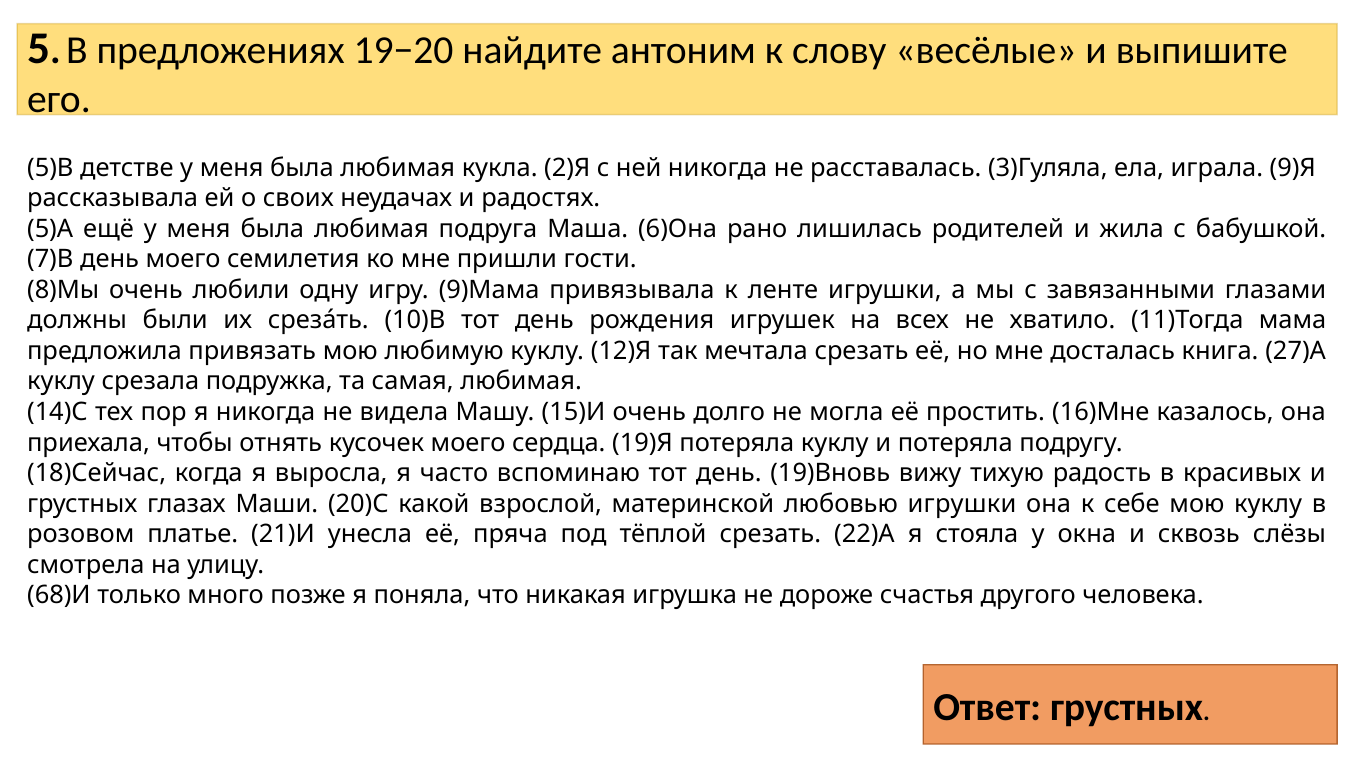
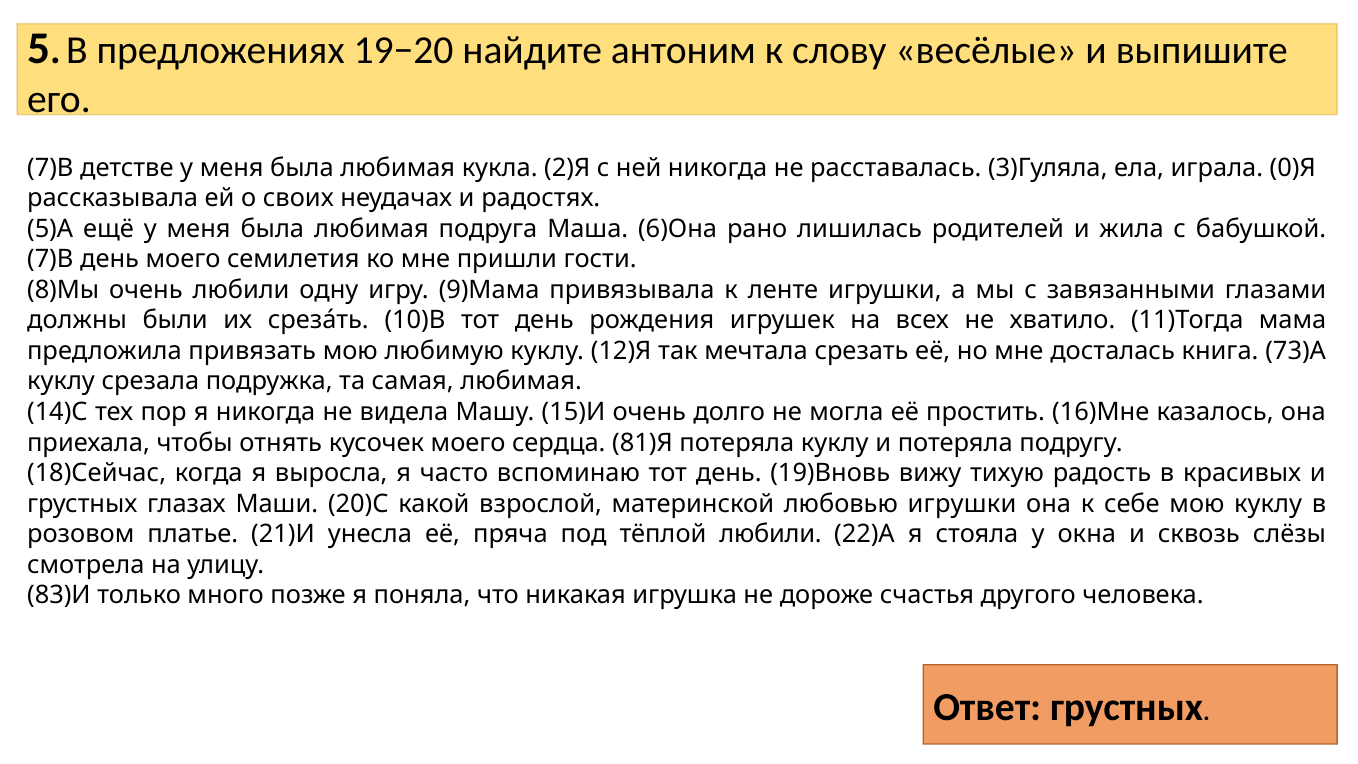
5)В at (50, 168): 5)В -> 7)В
9)Я: 9)Я -> 0)Я
27)А: 27)А -> 73)А
19)Я: 19)Я -> 81)Я
тёплой срезать: срезать -> любили
68)И: 68)И -> 83)И
